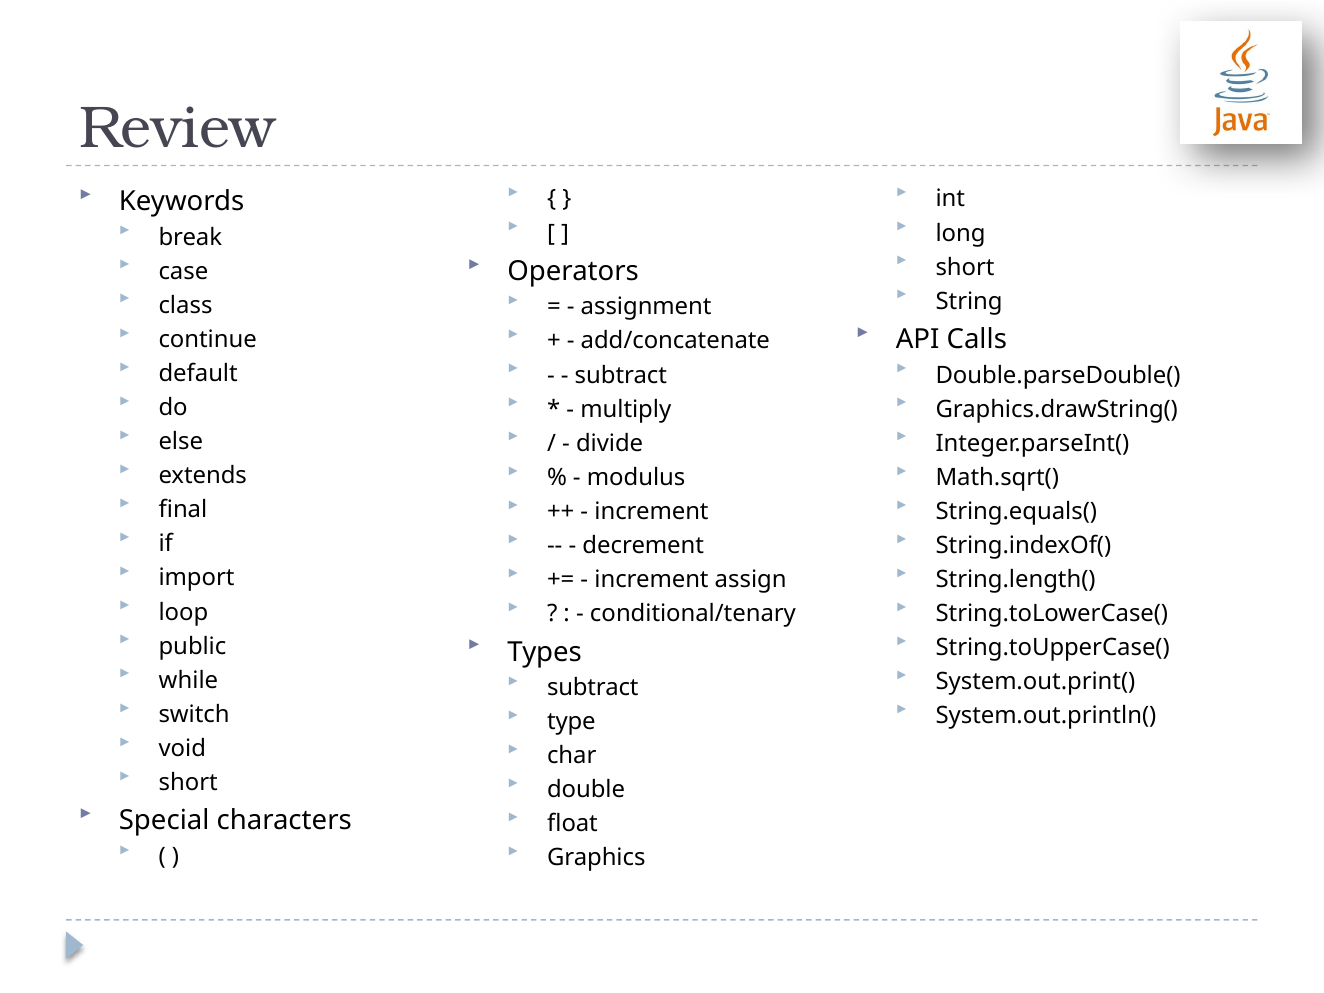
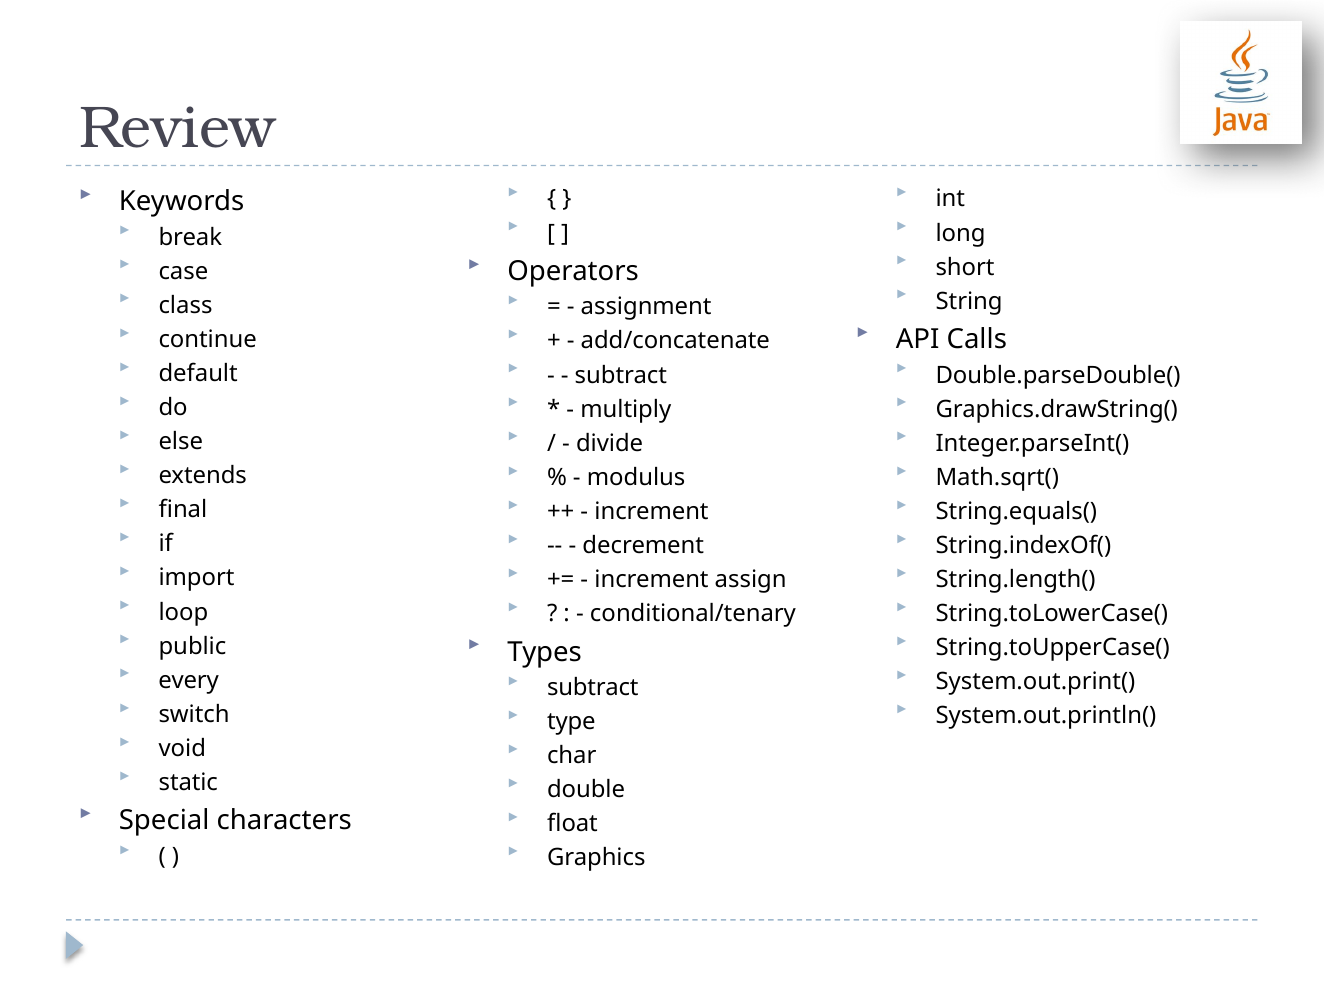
while: while -> every
short at (188, 783): short -> static
